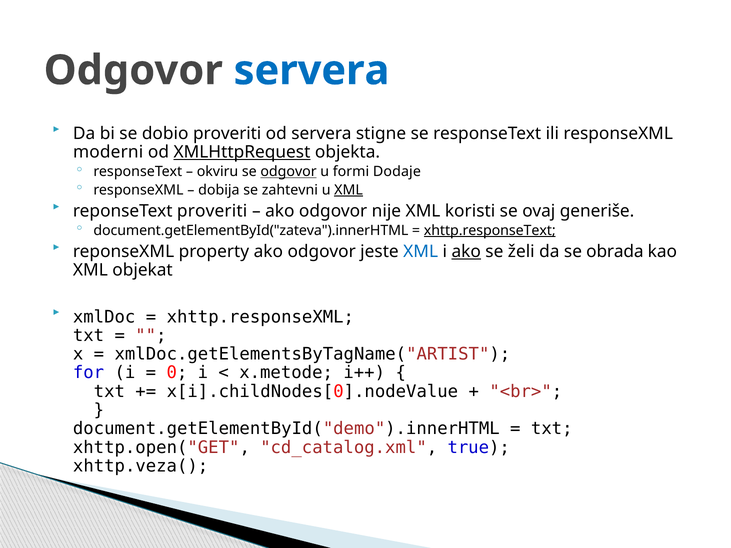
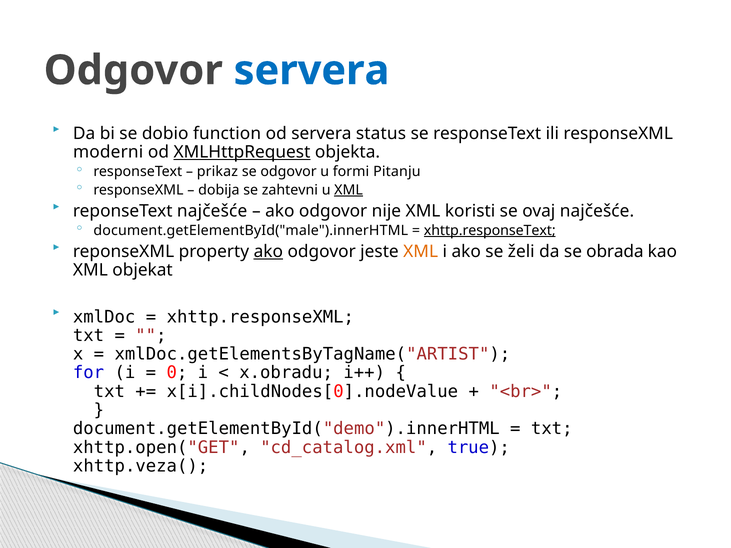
dobio proveriti: proveriti -> function
stigne: stigne -> status
okviru: okviru -> prikaz
odgovor at (289, 172) underline: present -> none
Dodaje: Dodaje -> Pitanju
reponseText proveriti: proveriti -> najčešće
ovaj generiše: generiše -> najčešće
document.getElementById("zateva").innerHTML: document.getElementById("zateva").innerHTML -> document.getElementById("male").innerHTML
ako at (268, 252) underline: none -> present
XML at (421, 252) colour: blue -> orange
ako at (466, 252) underline: present -> none
x.metode: x.metode -> x.obradu
